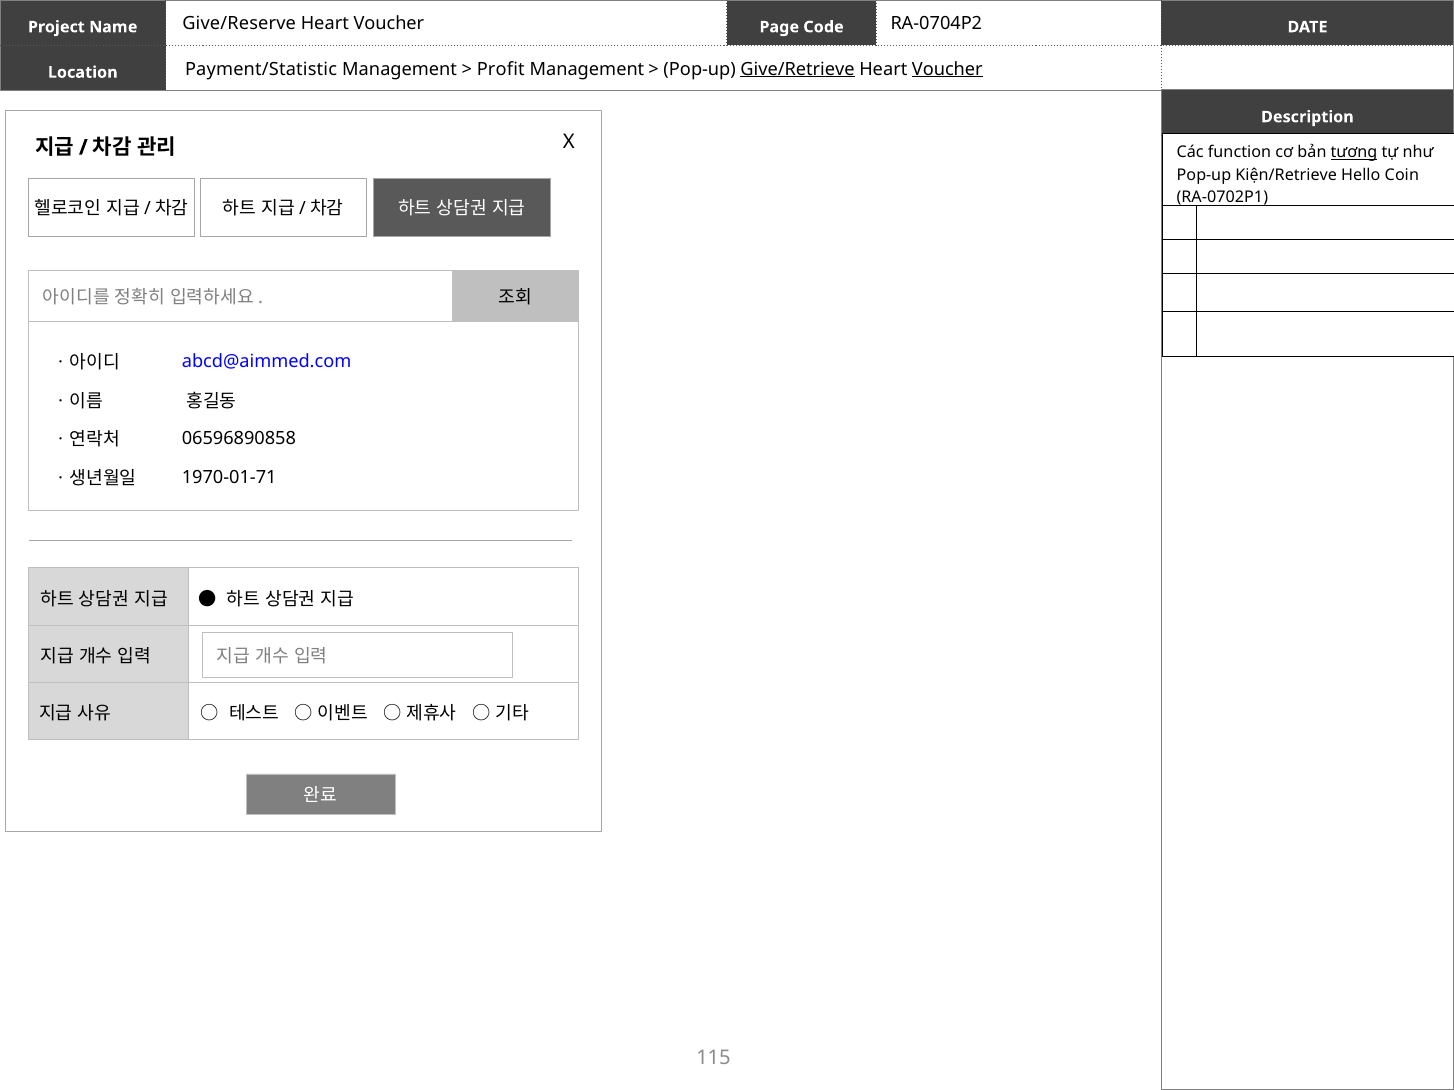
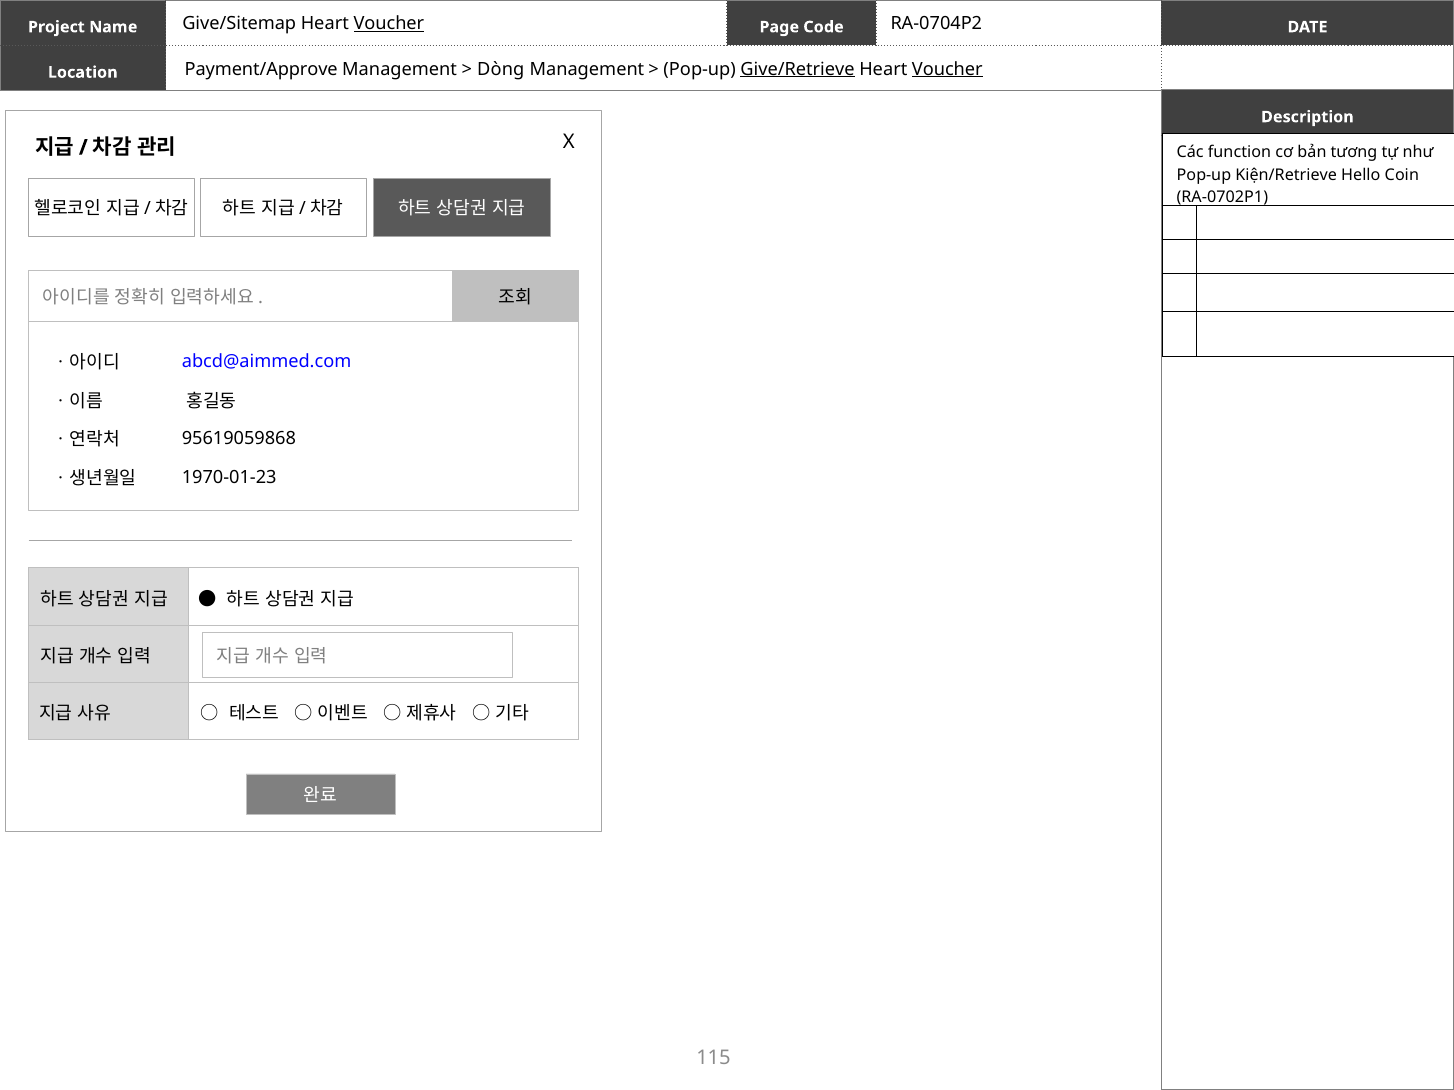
Give/Reserve: Give/Reserve -> Give/Sitemap
Voucher at (389, 24) underline: none -> present
Payment/Statistic: Payment/Statistic -> Payment/Approve
Profit: Profit -> Dòng
tương underline: present -> none
06596890858: 06596890858 -> 95619059868
1970-01-71: 1970-01-71 -> 1970-01-23
